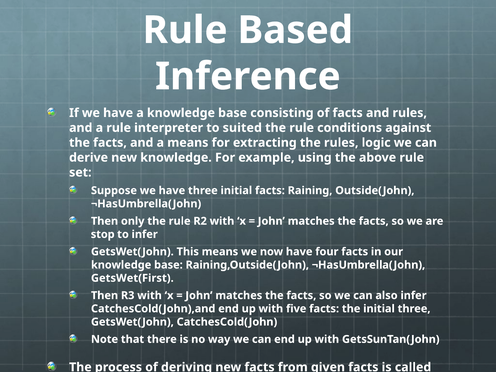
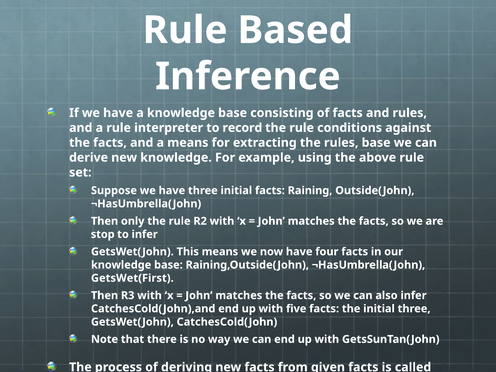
suited: suited -> record
rules logic: logic -> base
